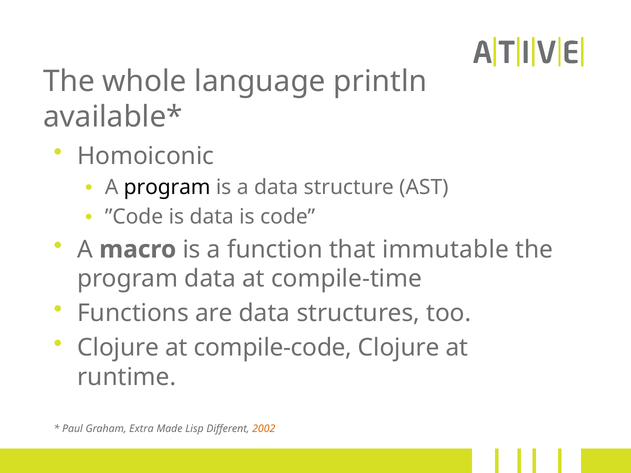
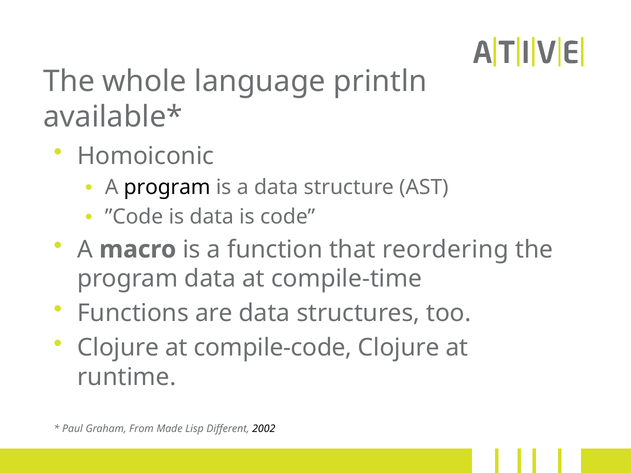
immutable: immutable -> reordering
Extra: Extra -> From
2002 colour: orange -> black
